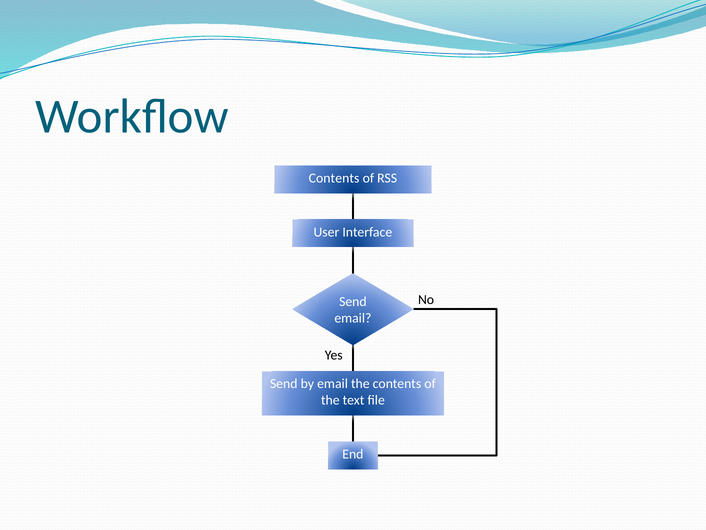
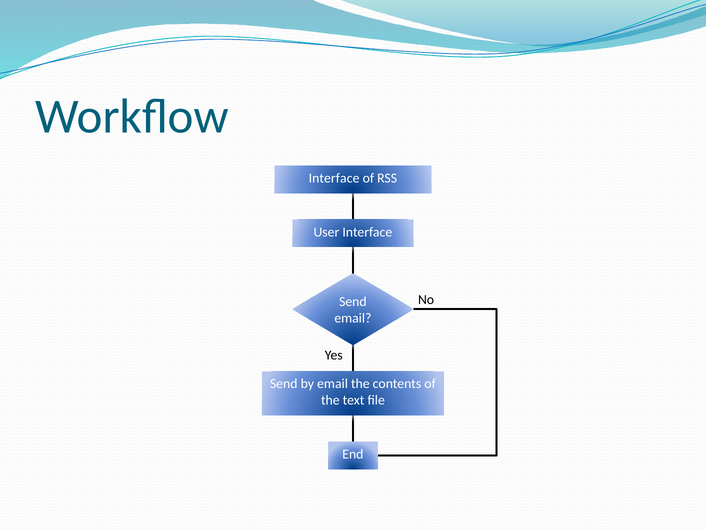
Contents at (334, 178): Contents -> Interface
